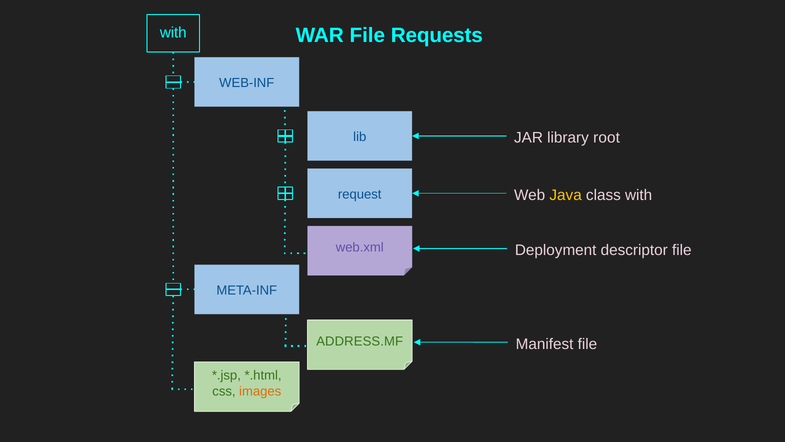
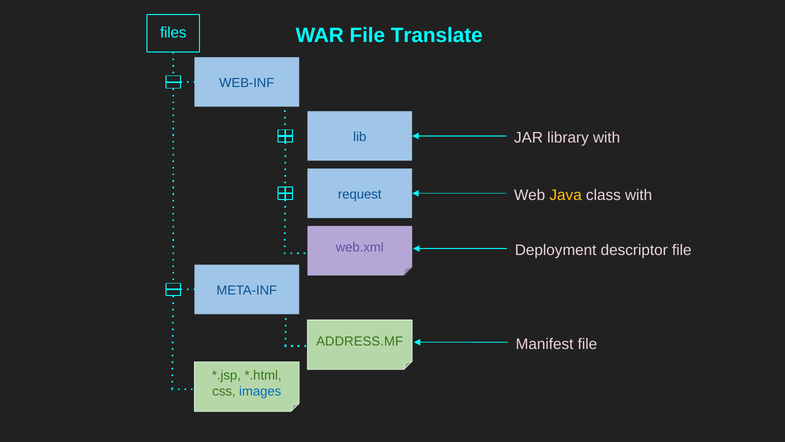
with at (173, 33): with -> files
Requests: Requests -> Translate
library root: root -> with
images colour: orange -> blue
